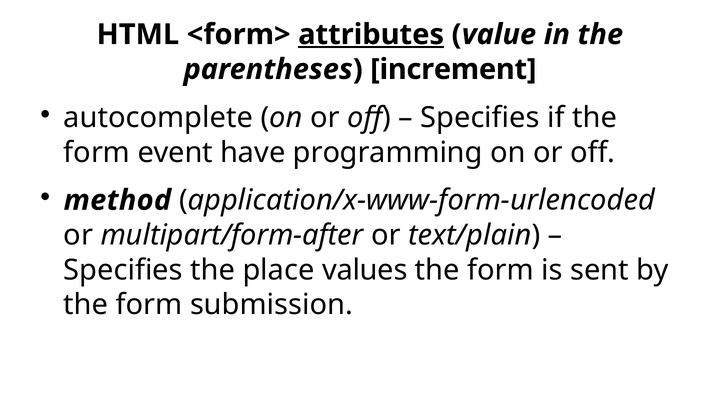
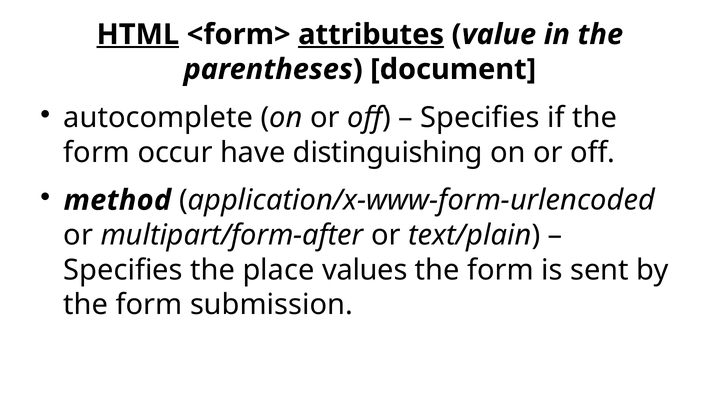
HTML underline: none -> present
increment: increment -> document
event: event -> occur
programming: programming -> distinguishing
